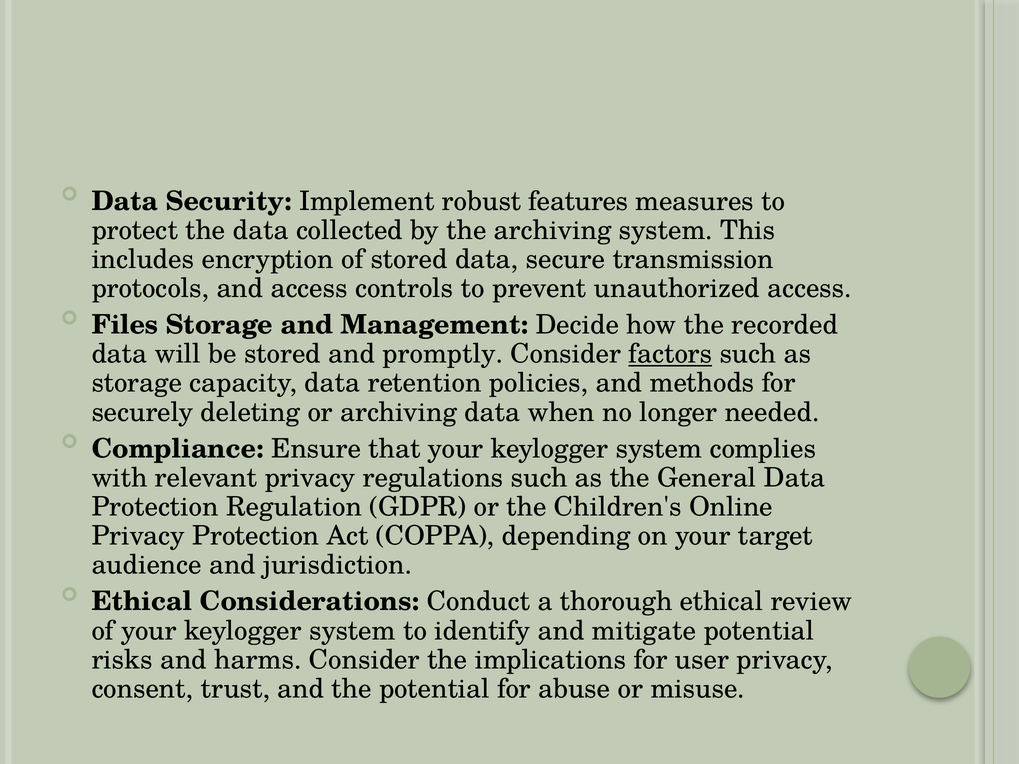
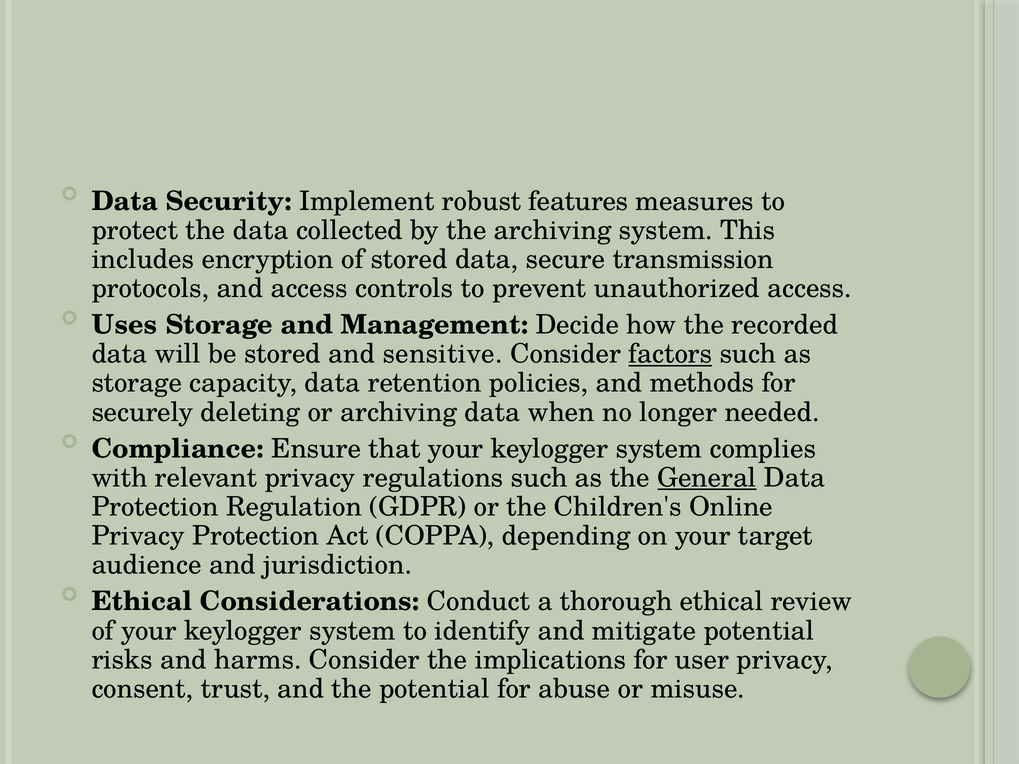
Files: Files -> Uses
promptly: promptly -> sensitive
General underline: none -> present
